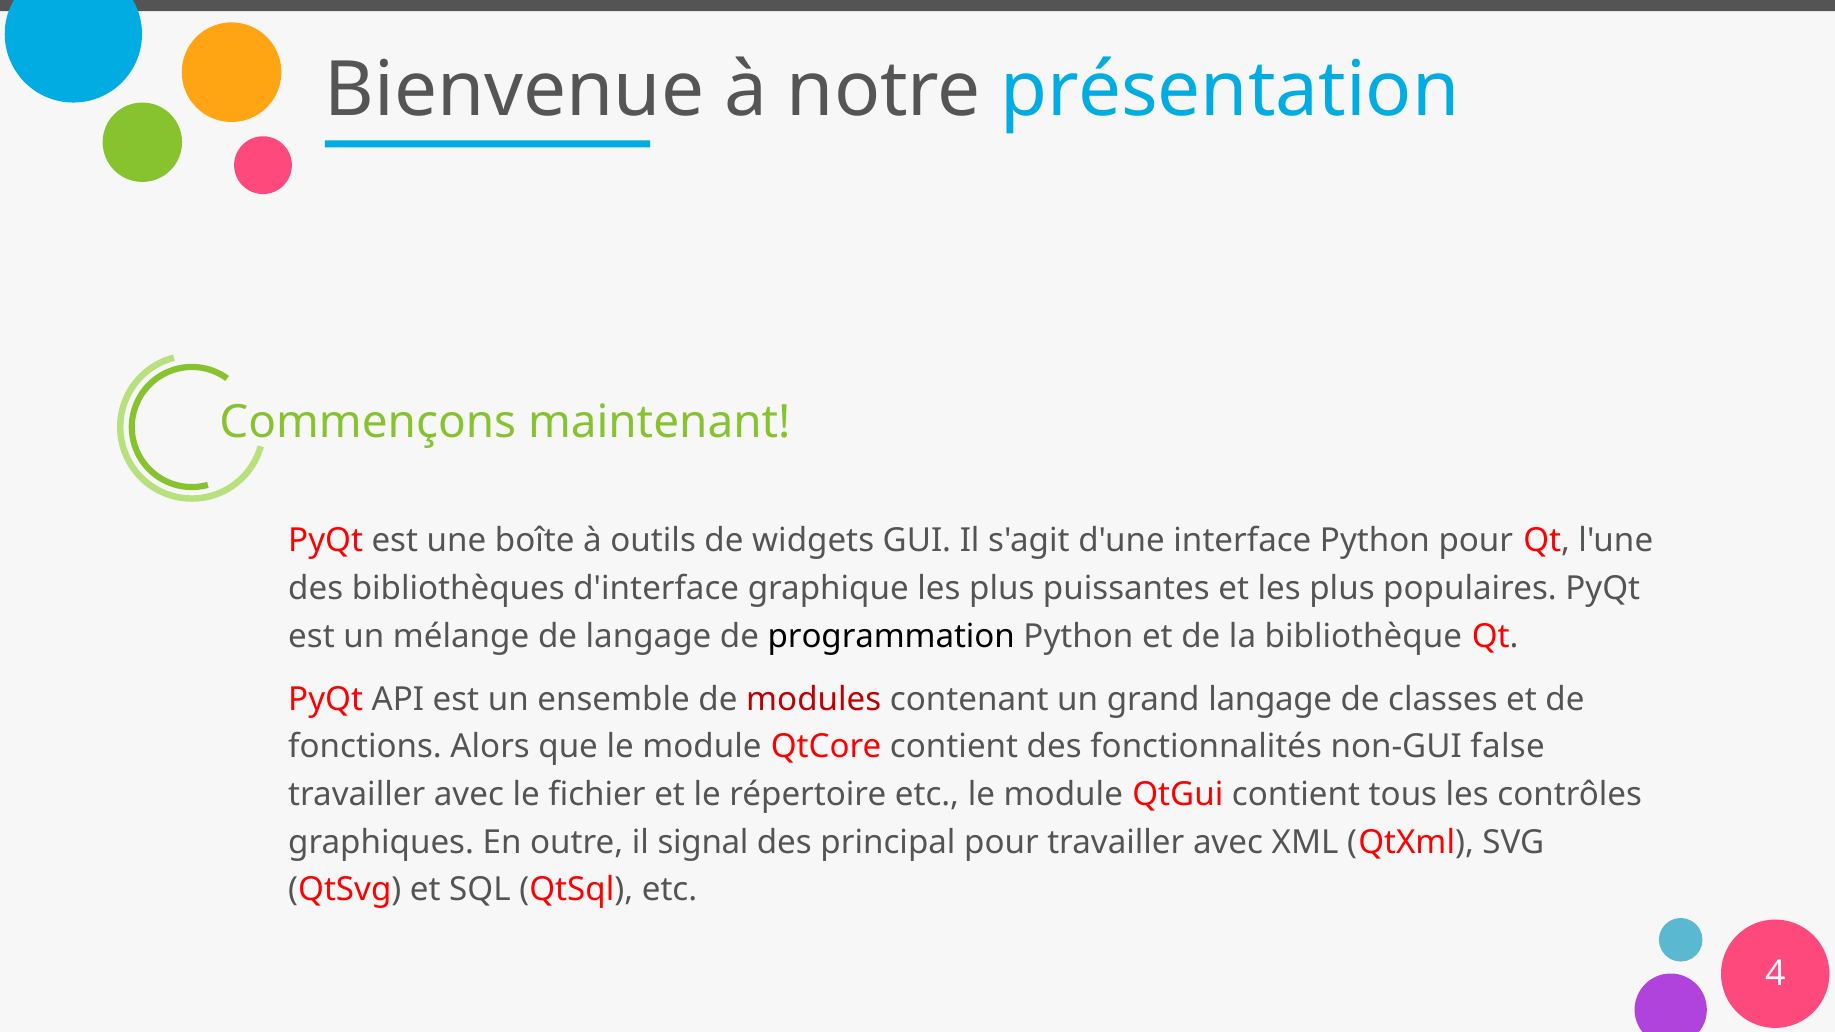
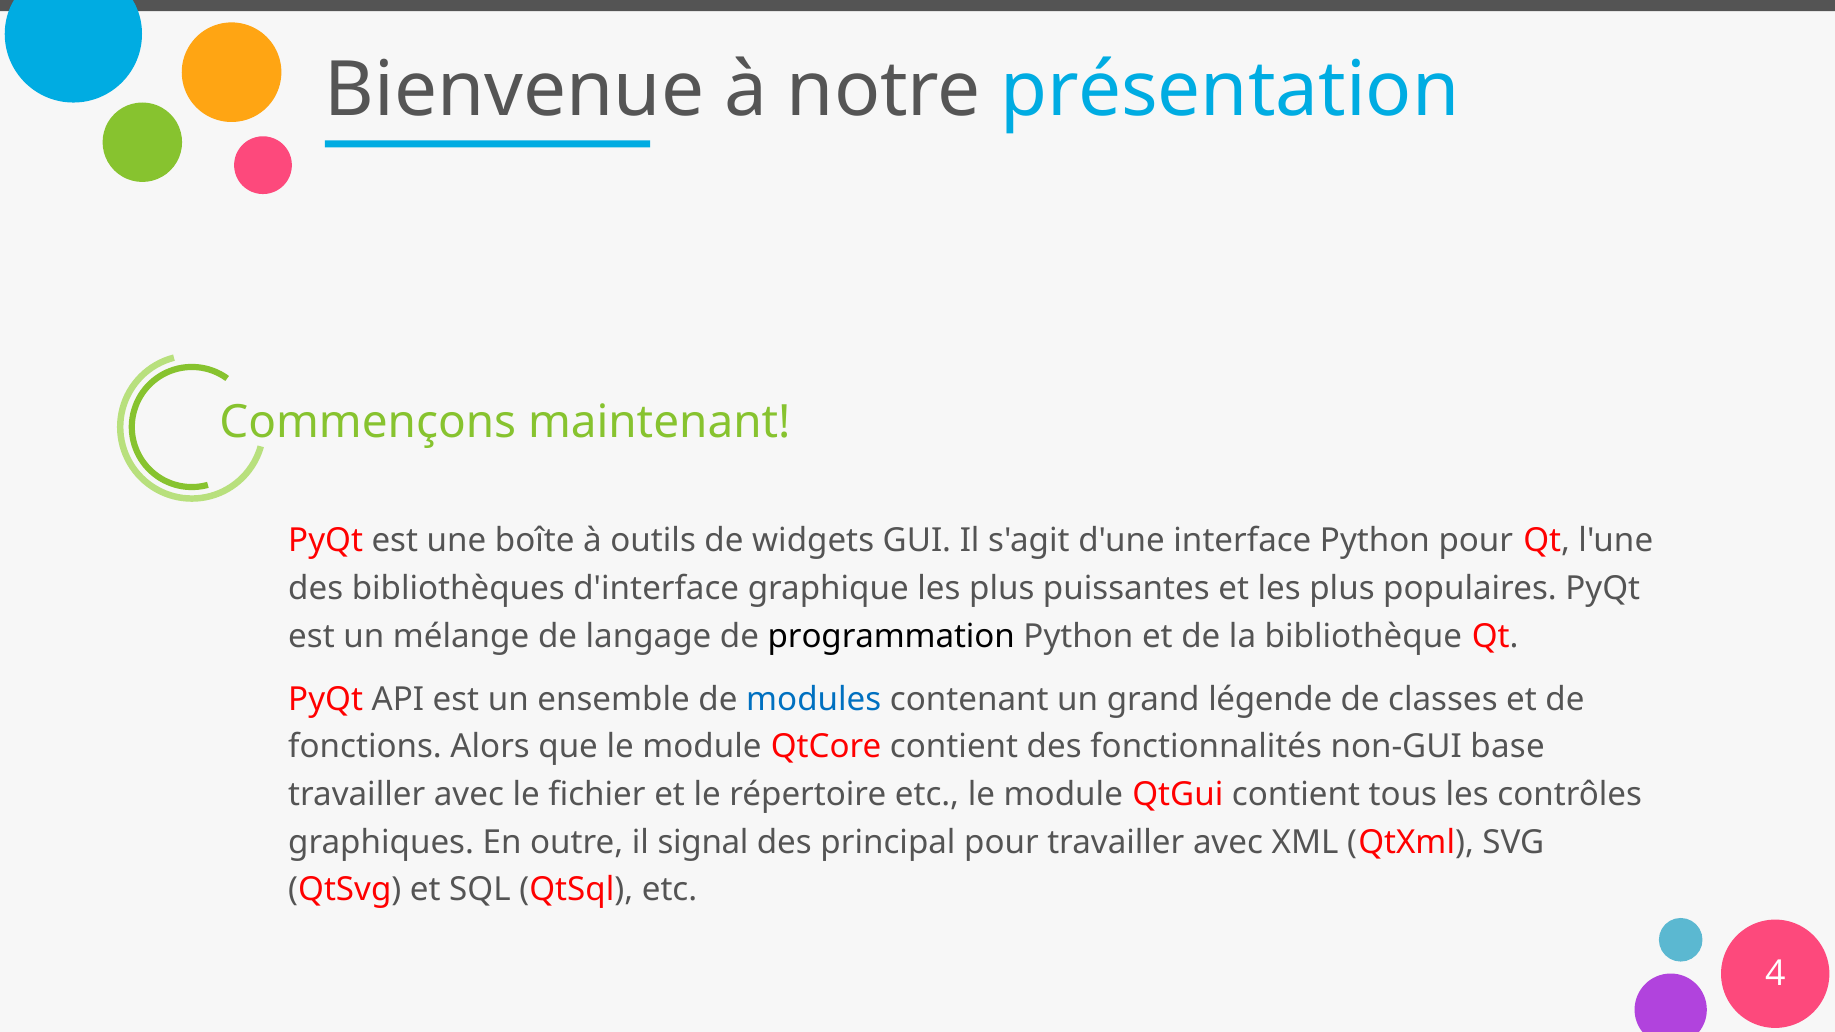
modules colour: red -> blue
grand langage: langage -> légende
false: false -> base
